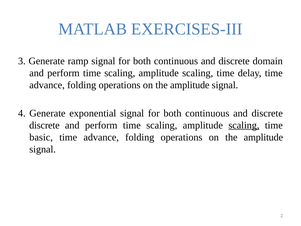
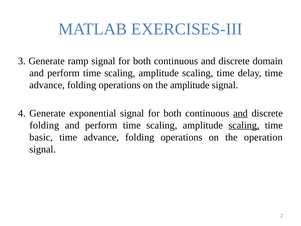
and at (240, 113) underline: none -> present
discrete at (44, 125): discrete -> folding
amplitude at (263, 137): amplitude -> operation
